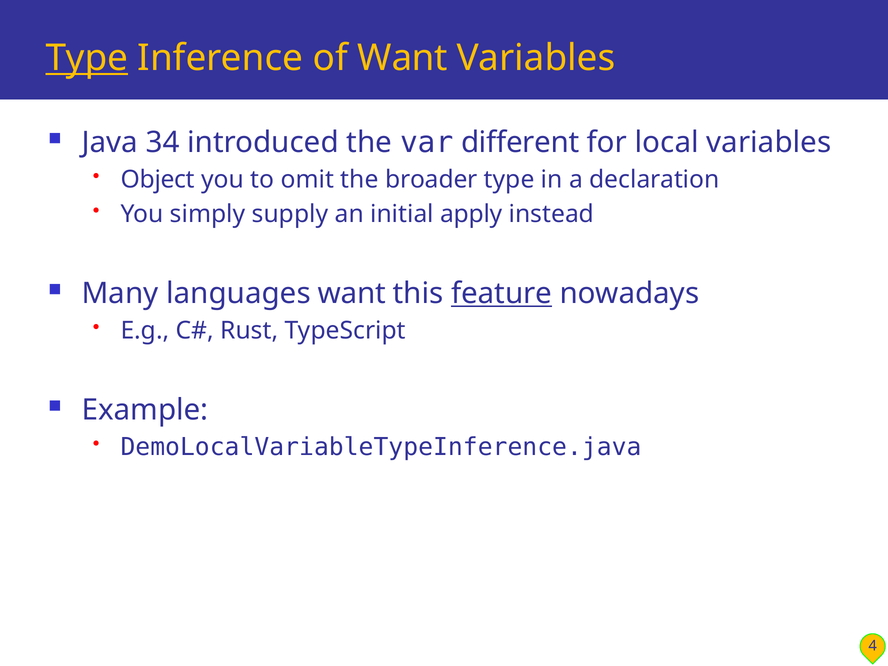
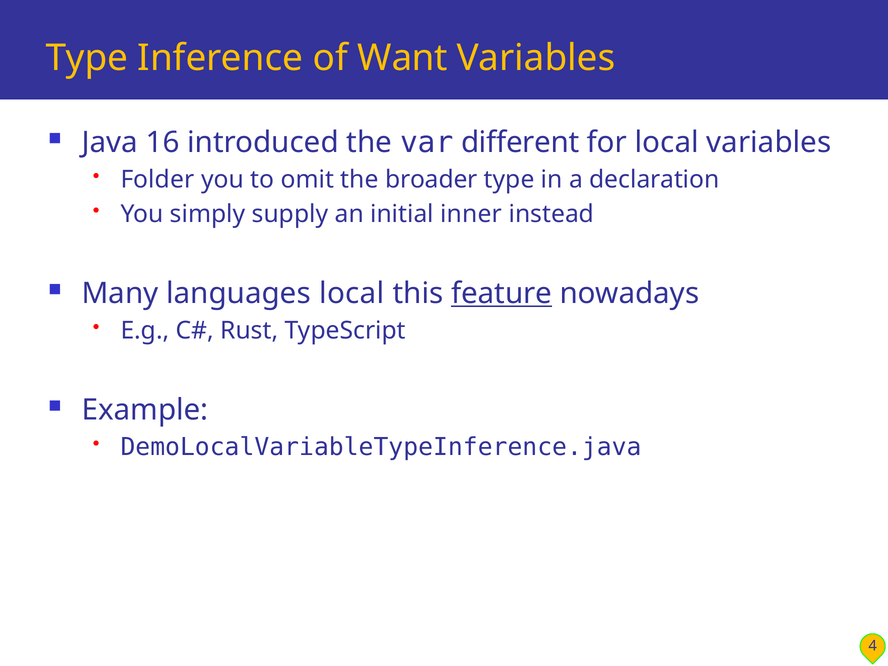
Type at (87, 58) underline: present -> none
34: 34 -> 16
Object: Object -> Folder
apply: apply -> inner
languages want: want -> local
